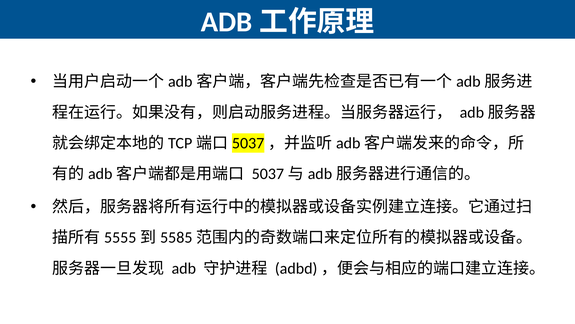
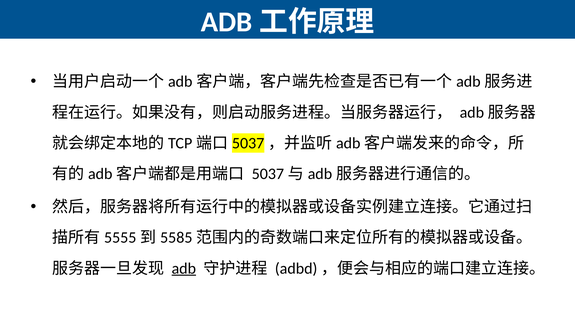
adb underline: none -> present
